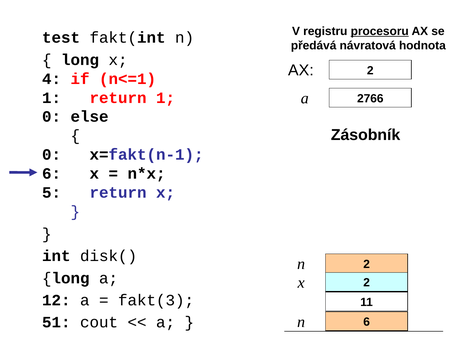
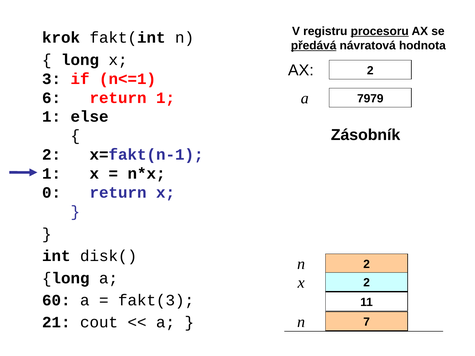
test: test -> krok
předává underline: none -> present
4: 4 -> 3
1 at (52, 98): 1 -> 6
2766: 2766 -> 7979
0 at (52, 117): 0 -> 1
0 at (52, 155): 0 -> 2
6 at (52, 174): 6 -> 1
5: 5 -> 0
12: 12 -> 60
51: 51 -> 21
6 at (367, 322): 6 -> 7
